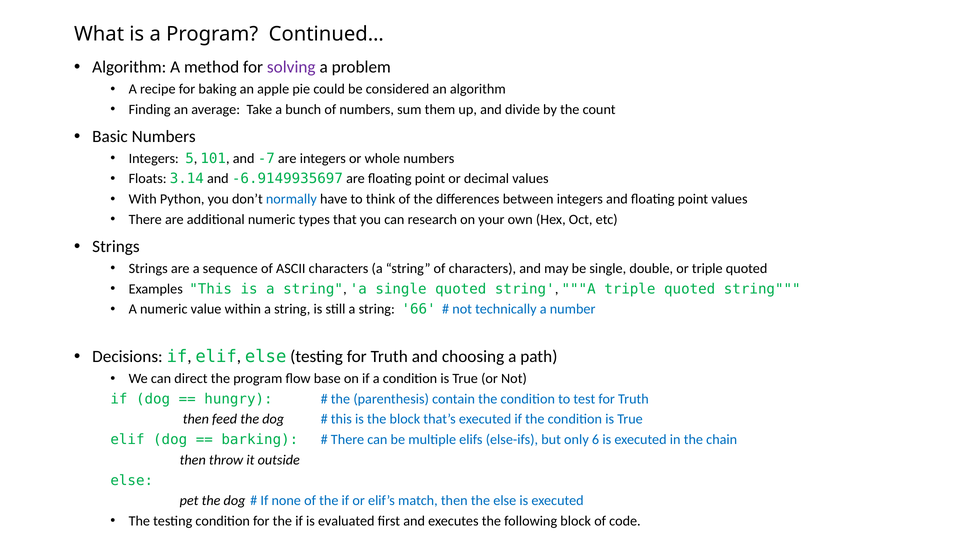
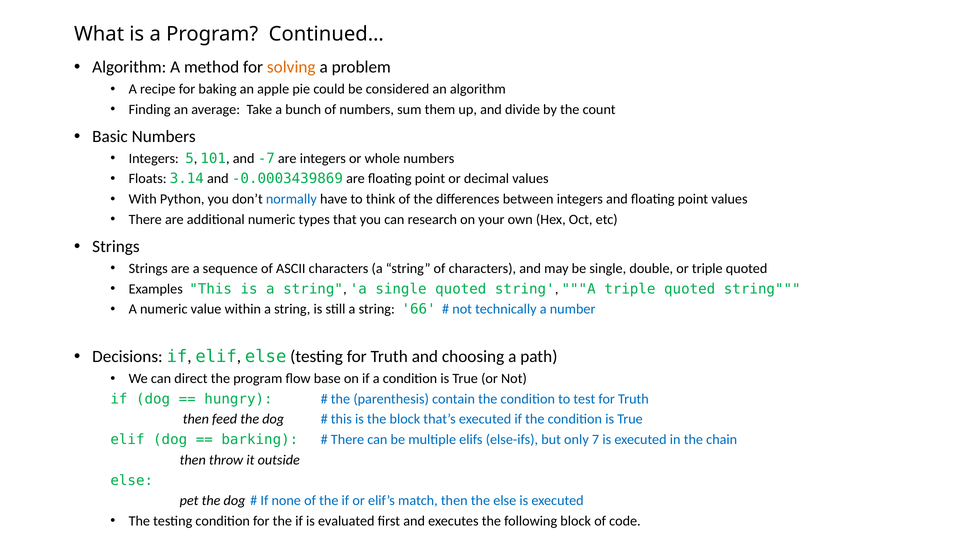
solving colour: purple -> orange
-6.9149935697: -6.9149935697 -> -0.0003439869
6: 6 -> 7
